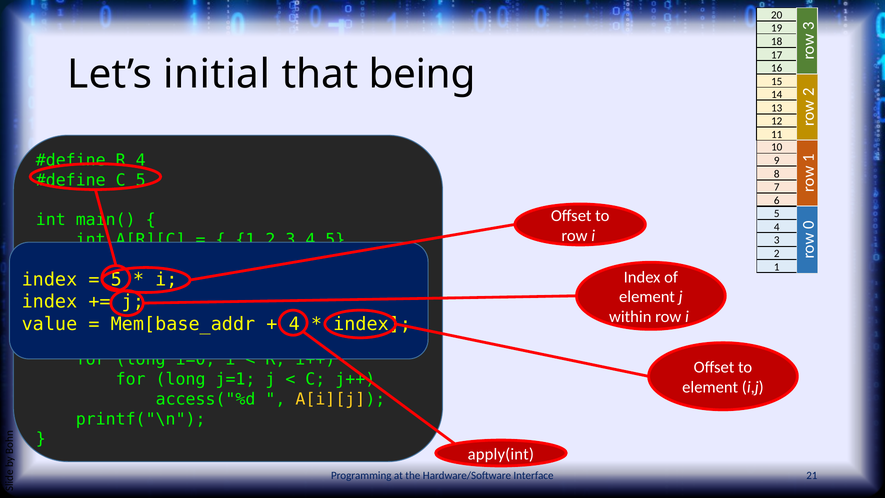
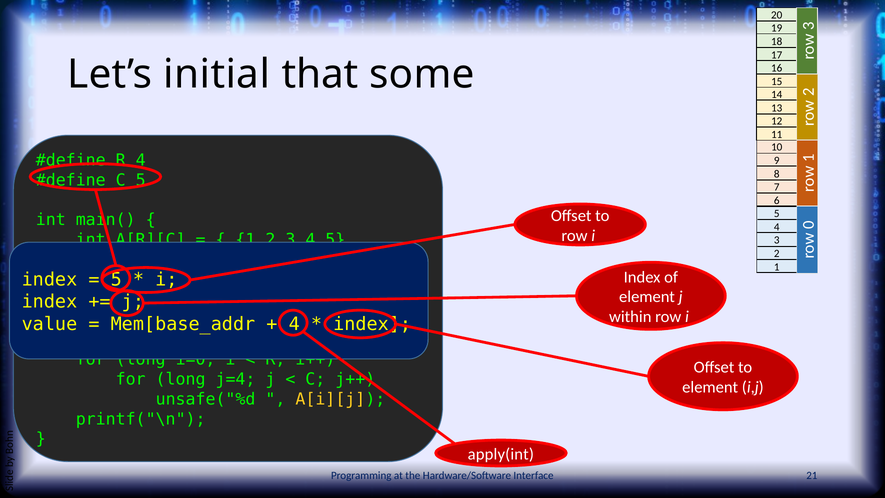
being: being -> some
j=1: j=1 -> j=4
access("%d: access("%d -> unsafe("%d
